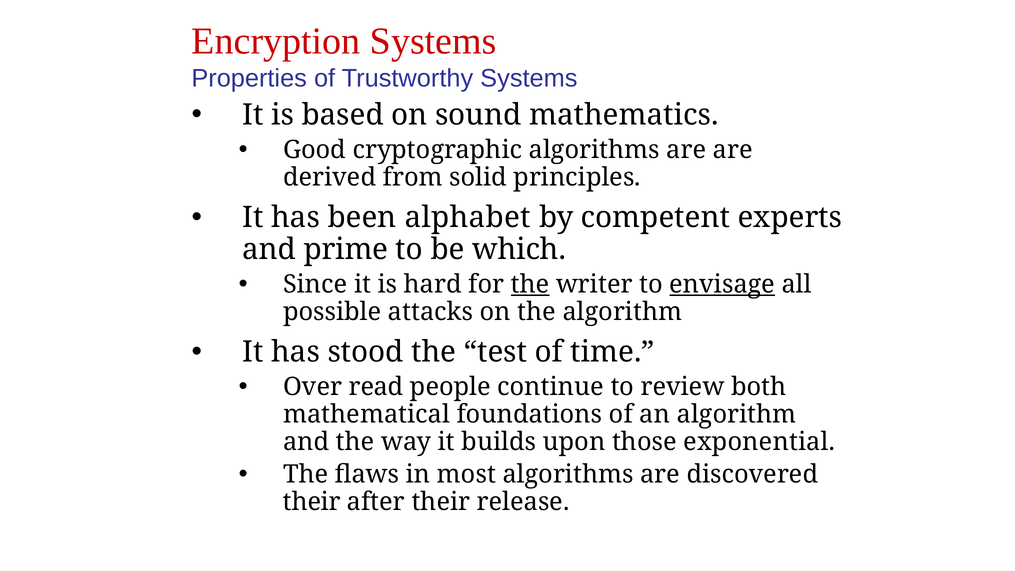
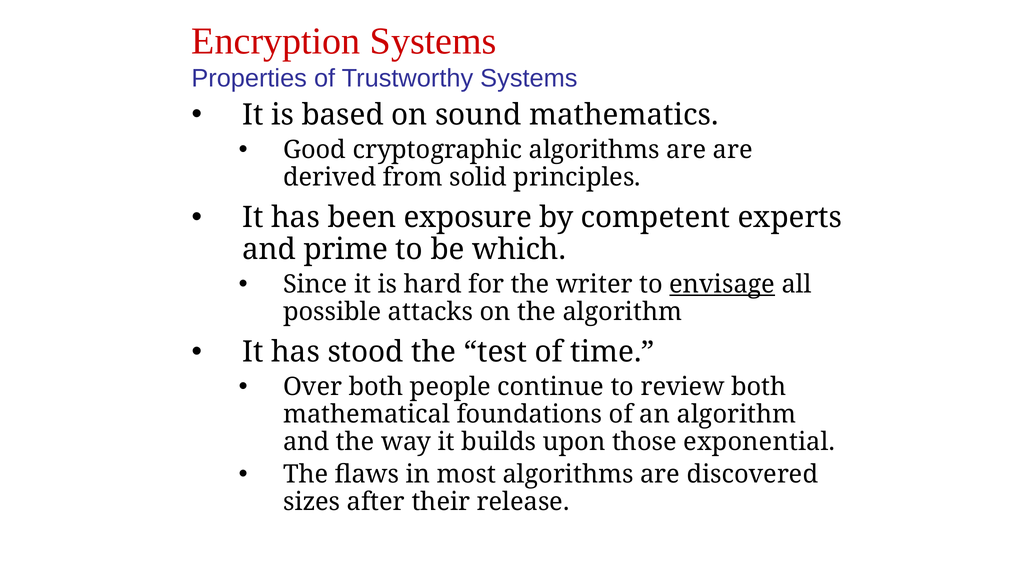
alphabet: alphabet -> exposure
the at (530, 284) underline: present -> none
Over read: read -> both
their at (312, 502): their -> sizes
